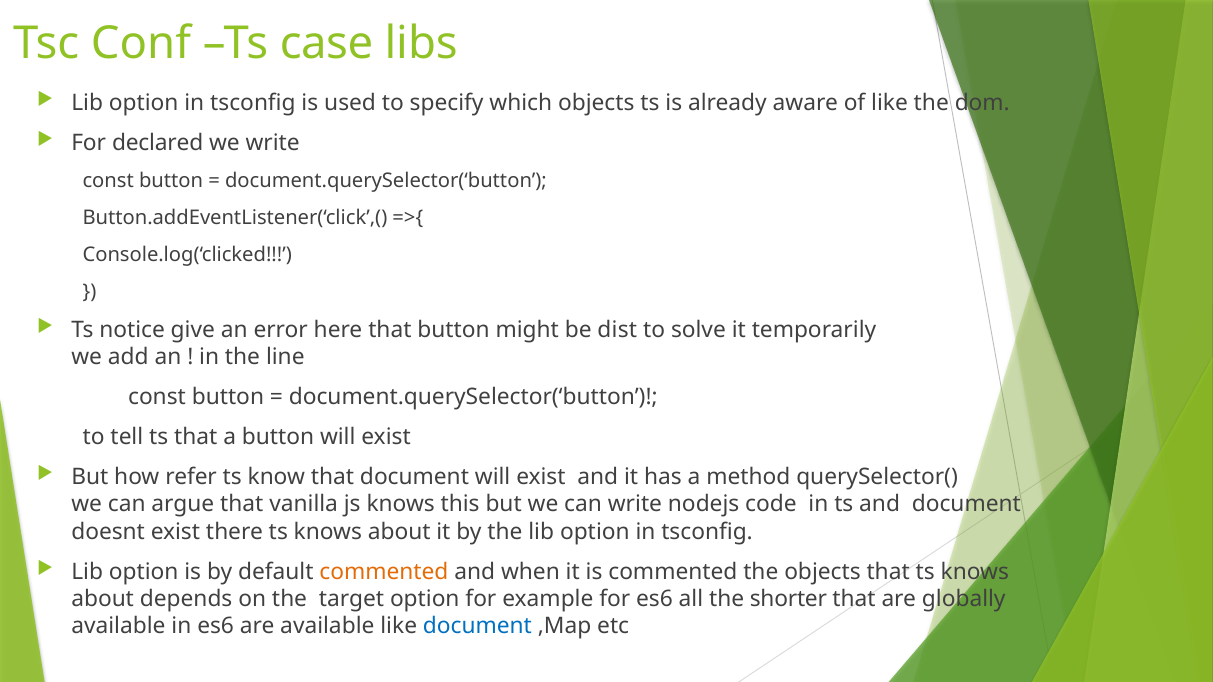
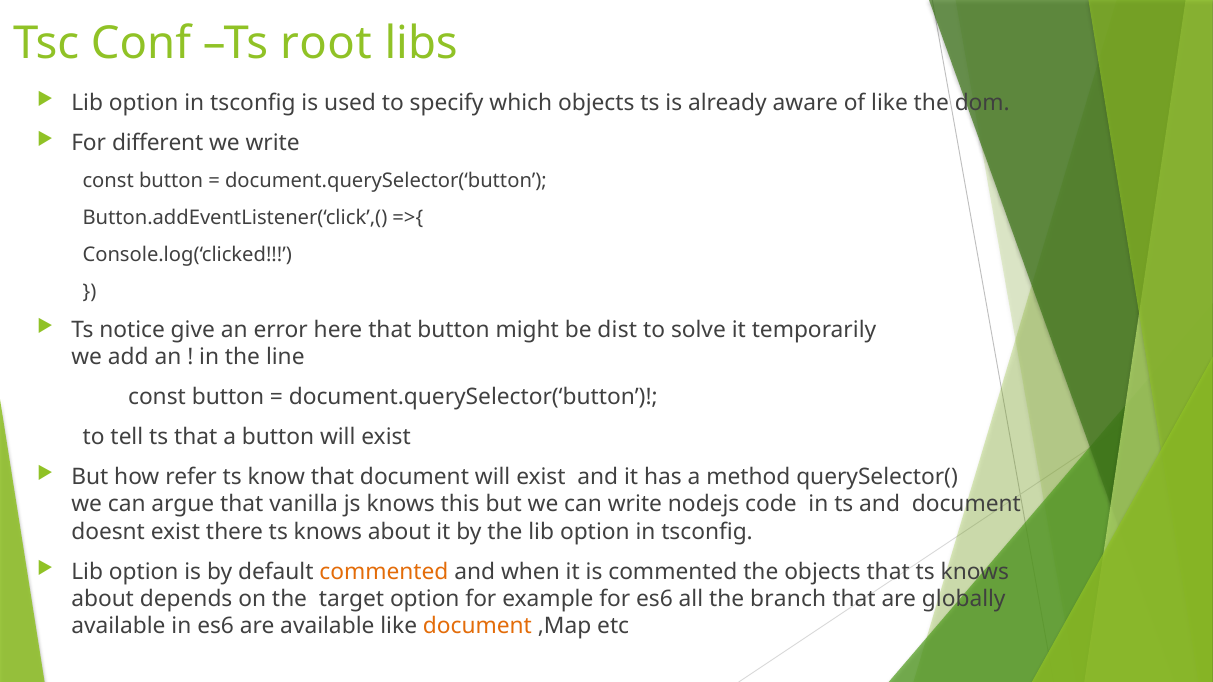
case: case -> root
declared: declared -> different
shorter: shorter -> branch
document at (477, 627) colour: blue -> orange
